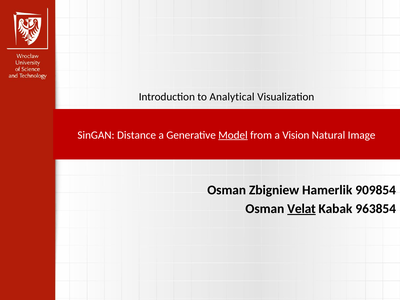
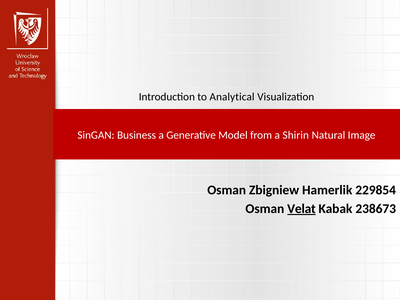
Distance: Distance -> Business
Model underline: present -> none
Vision: Vision -> Shirin
909854: 909854 -> 229854
963854: 963854 -> 238673
